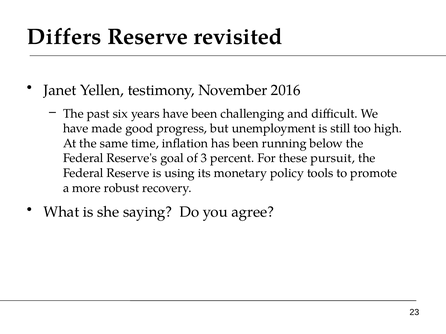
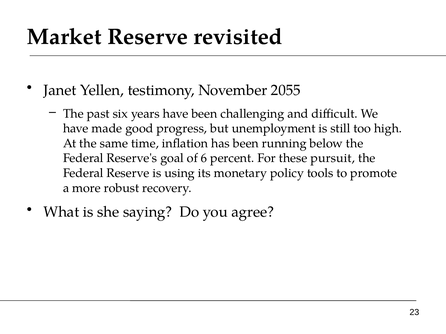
Differs: Differs -> Market
2016: 2016 -> 2055
3: 3 -> 6
